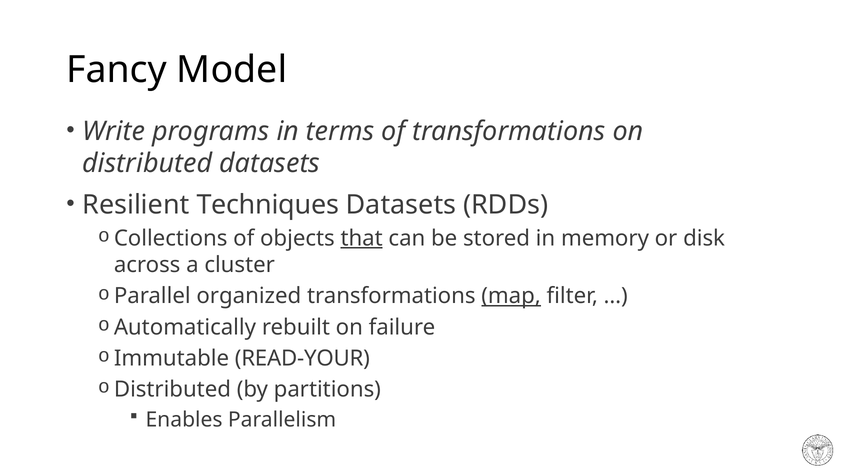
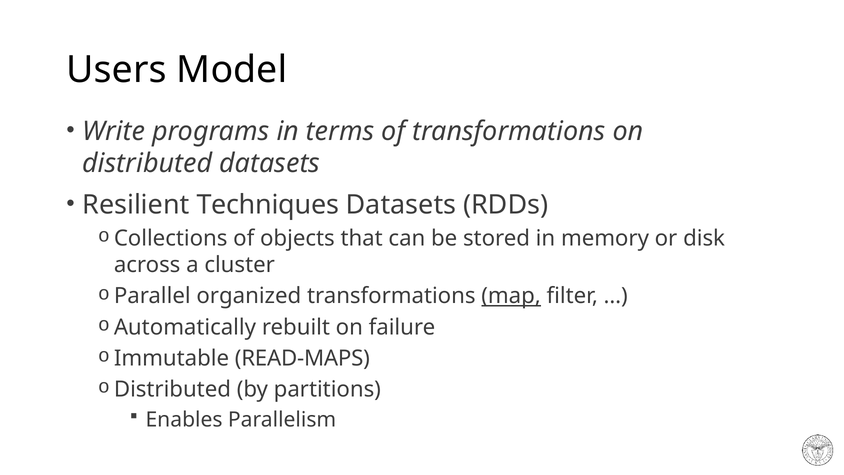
Fancy: Fancy -> Users
that underline: present -> none
READ-YOUR: READ-YOUR -> READ-MAPS
